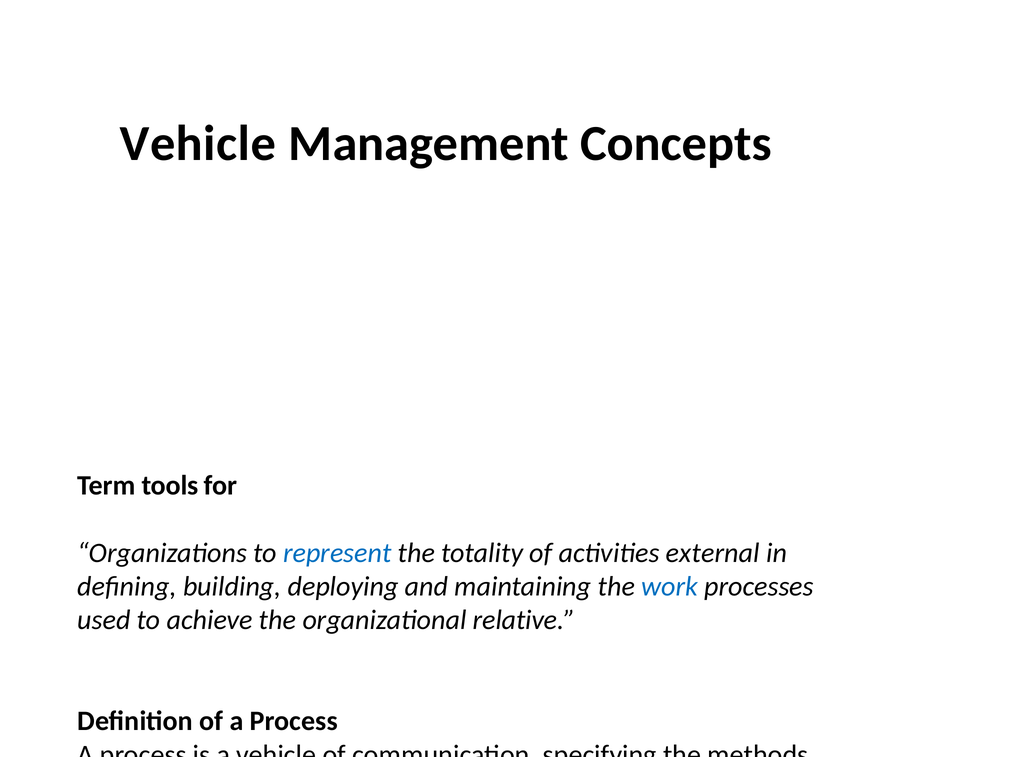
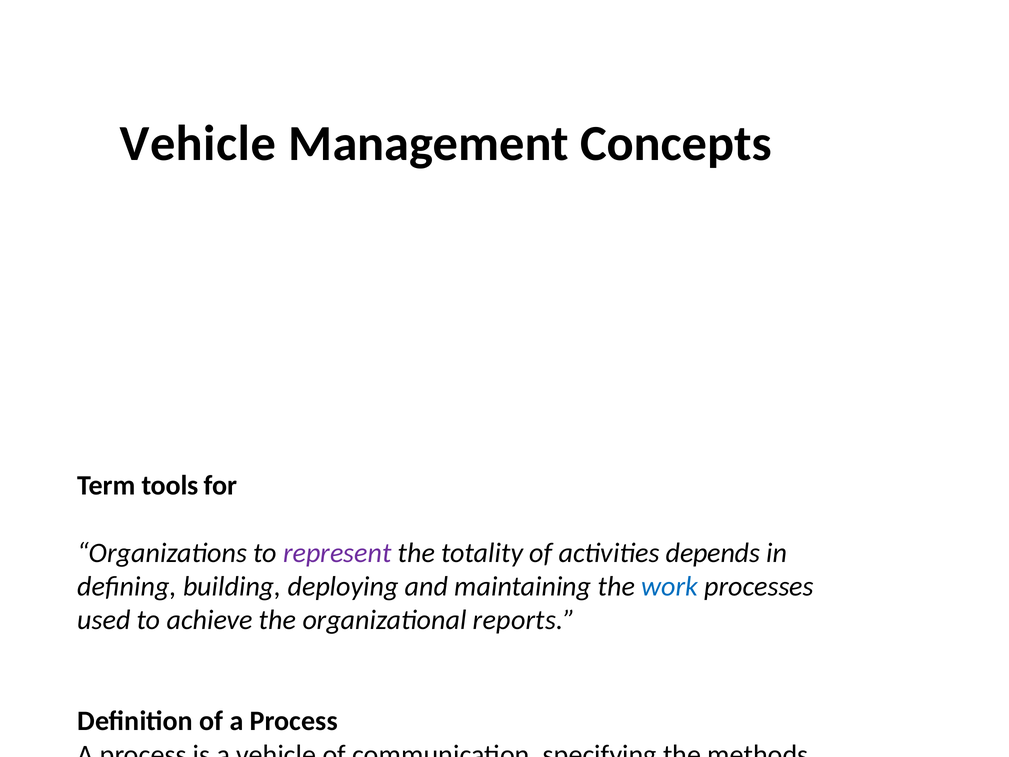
represent at (337, 553) colour: blue -> purple
external: external -> depends
relative: relative -> reports
